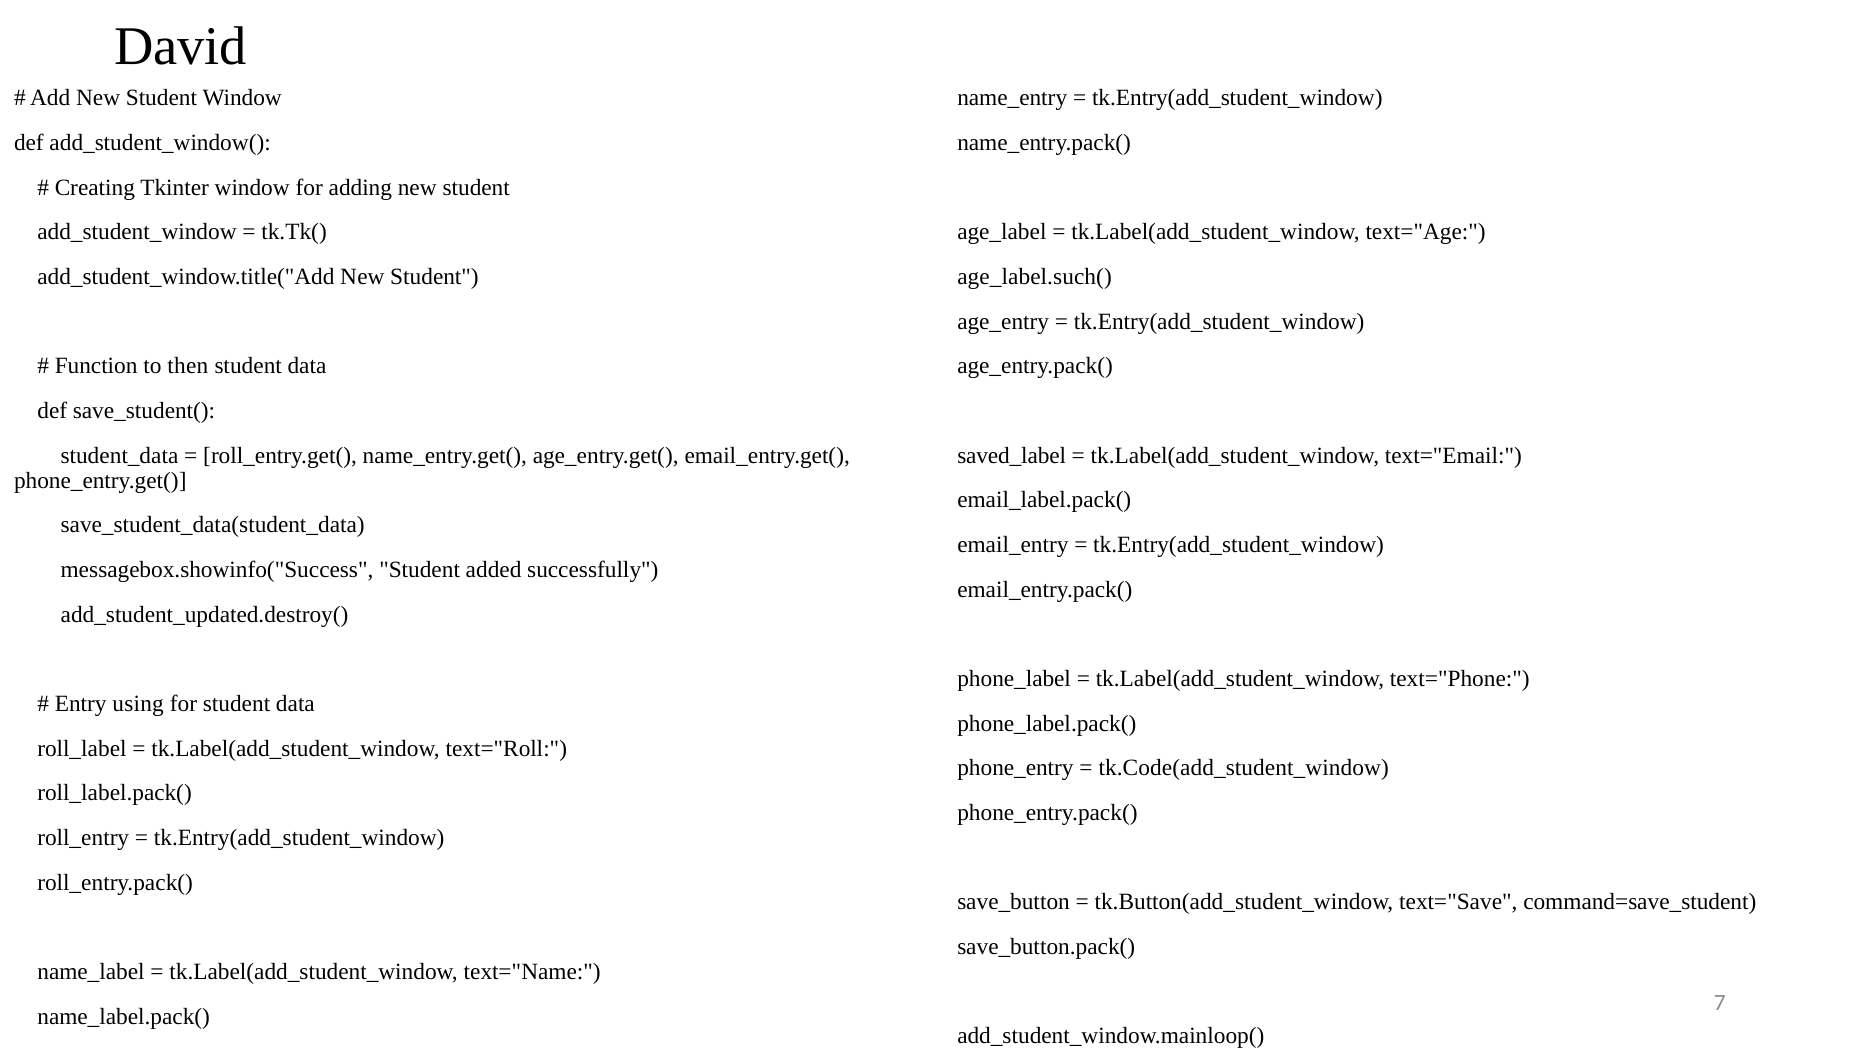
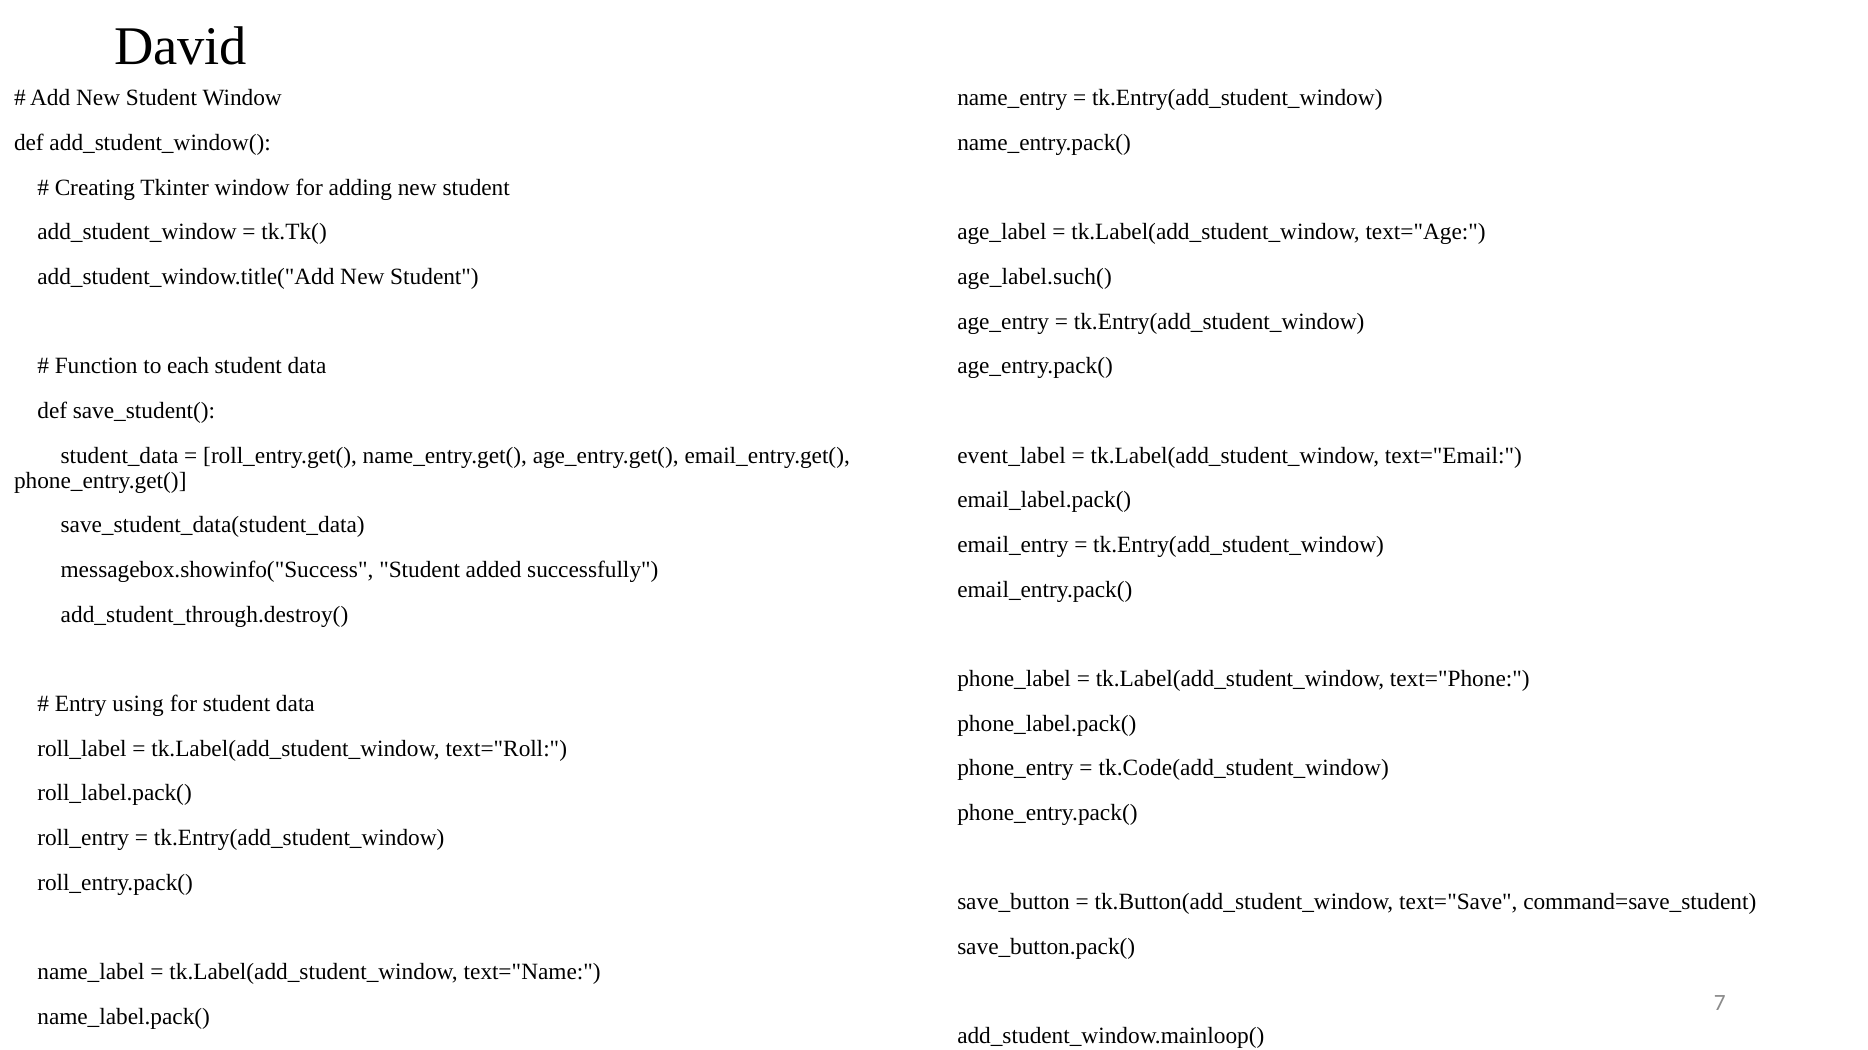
then: then -> each
saved_label: saved_label -> event_label
add_student_updated.destroy(: add_student_updated.destroy( -> add_student_through.destroy(
